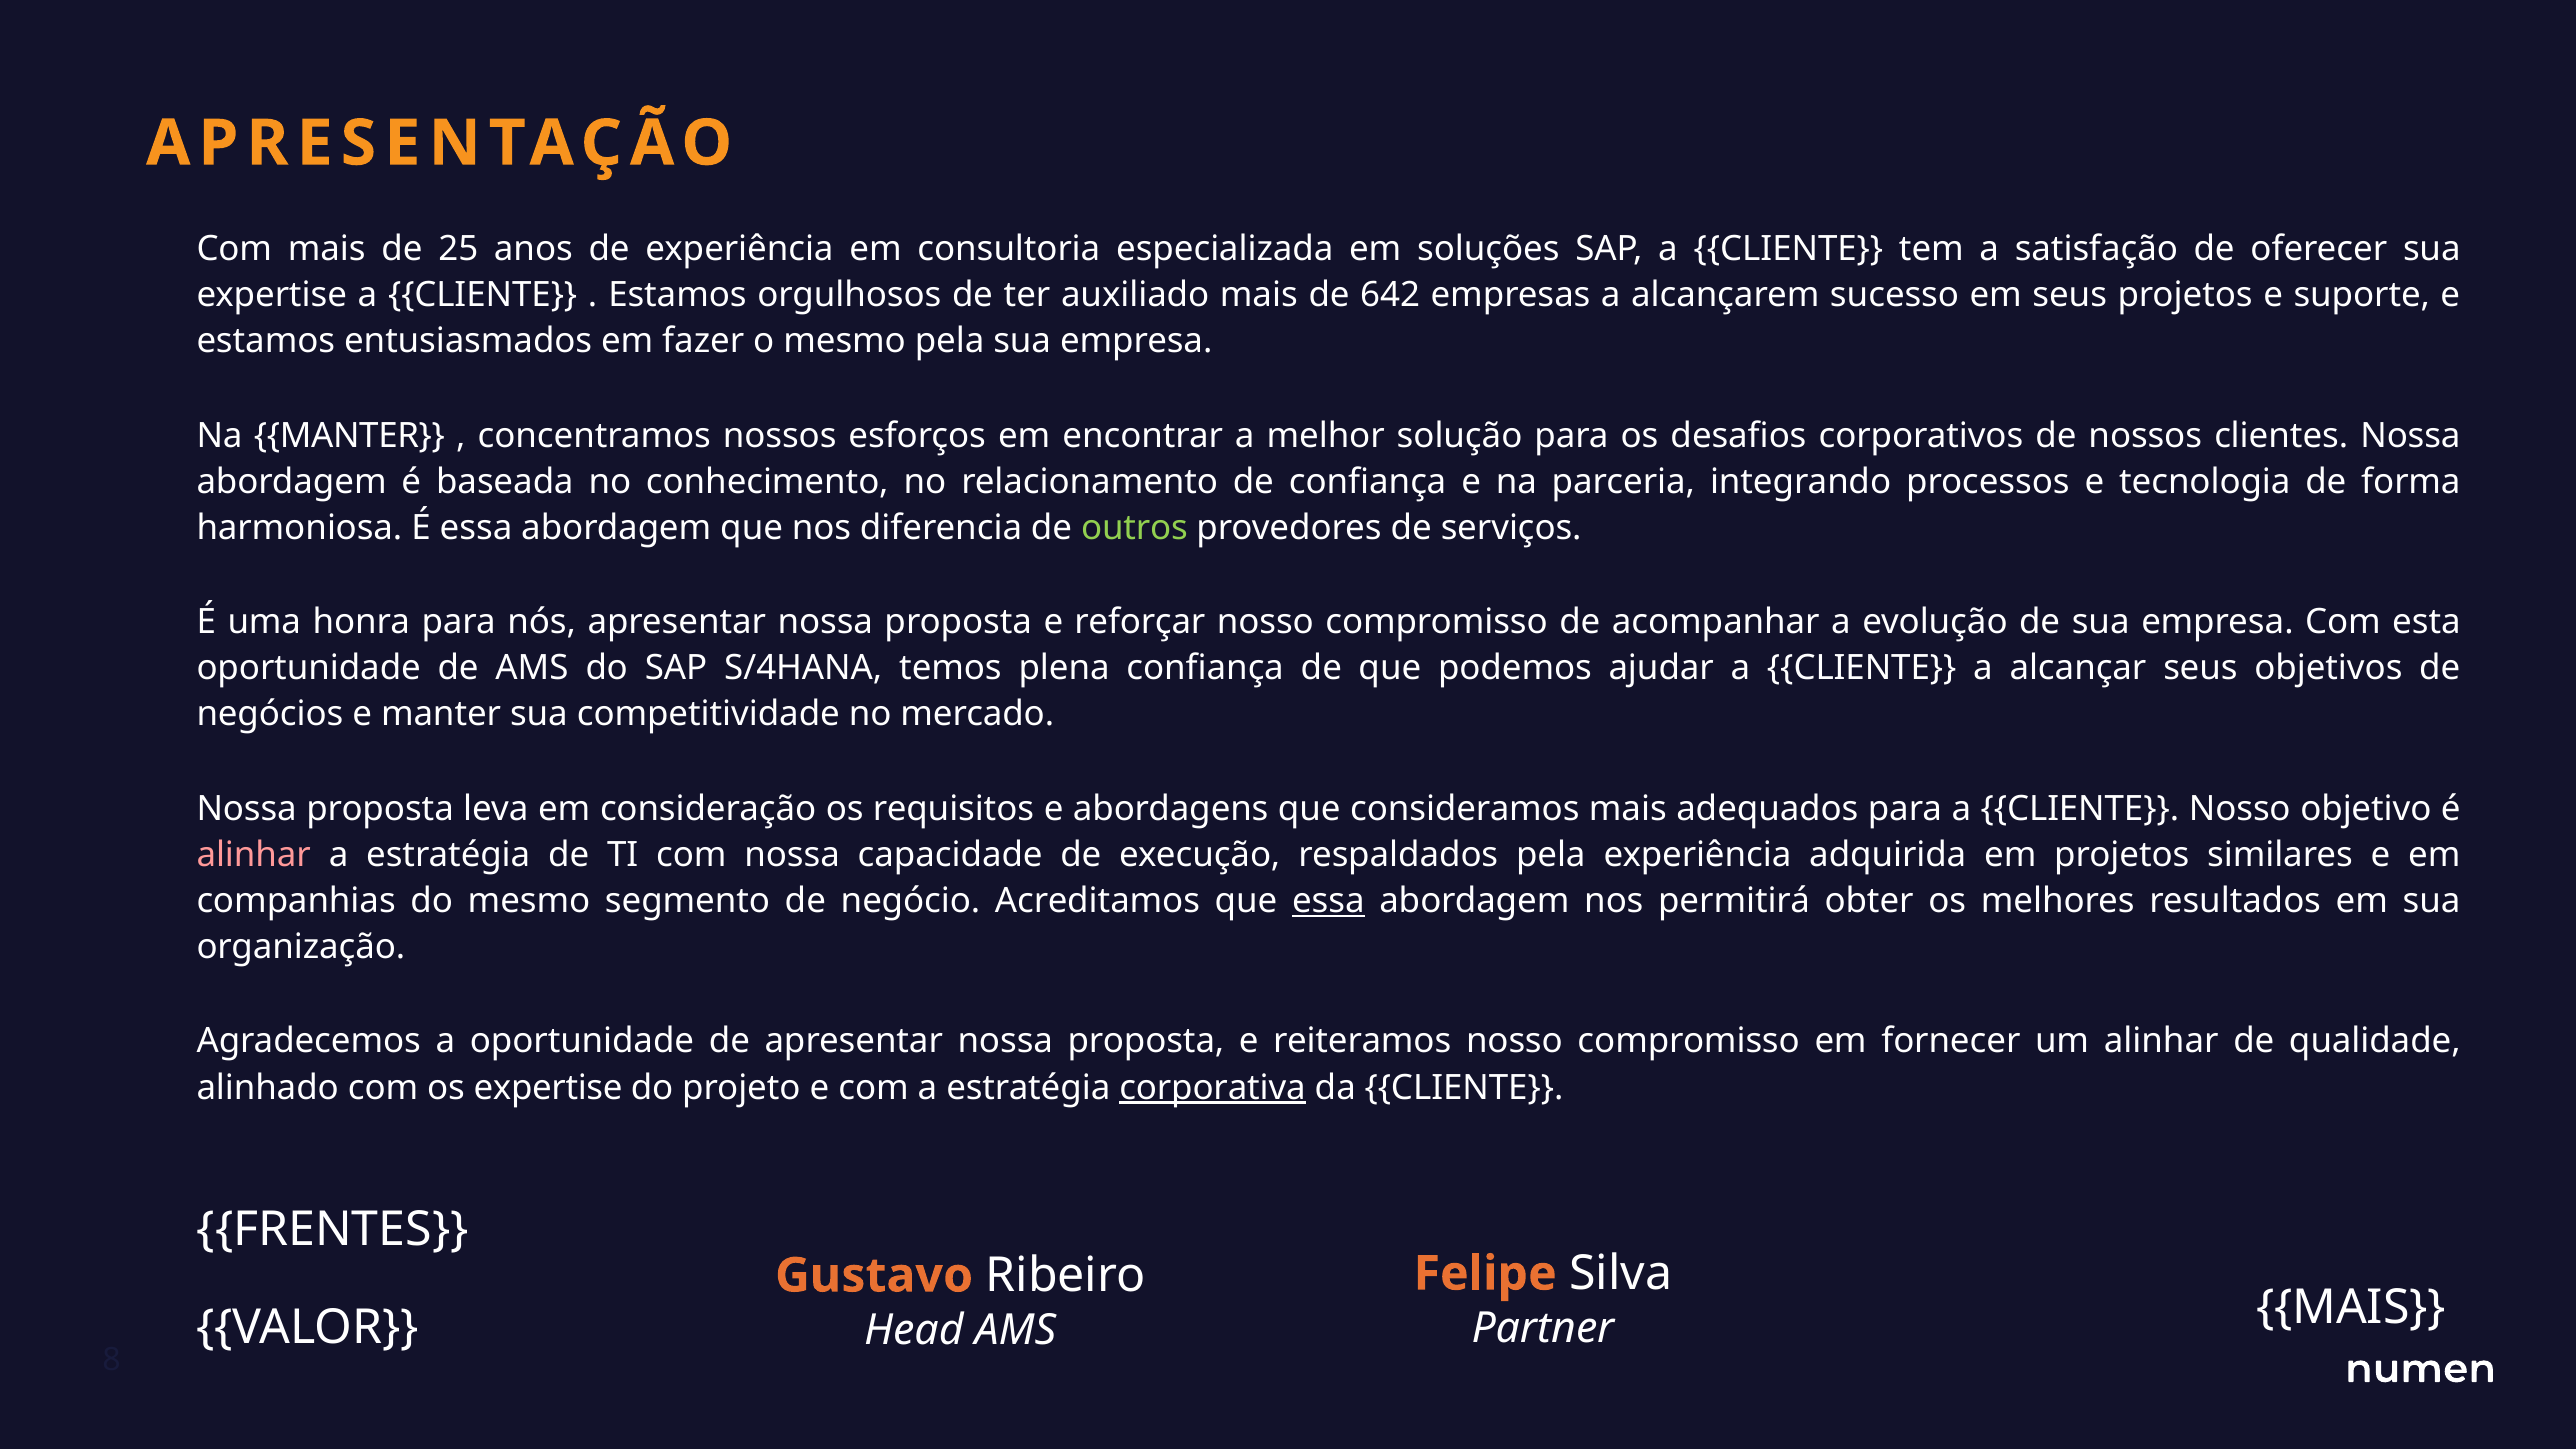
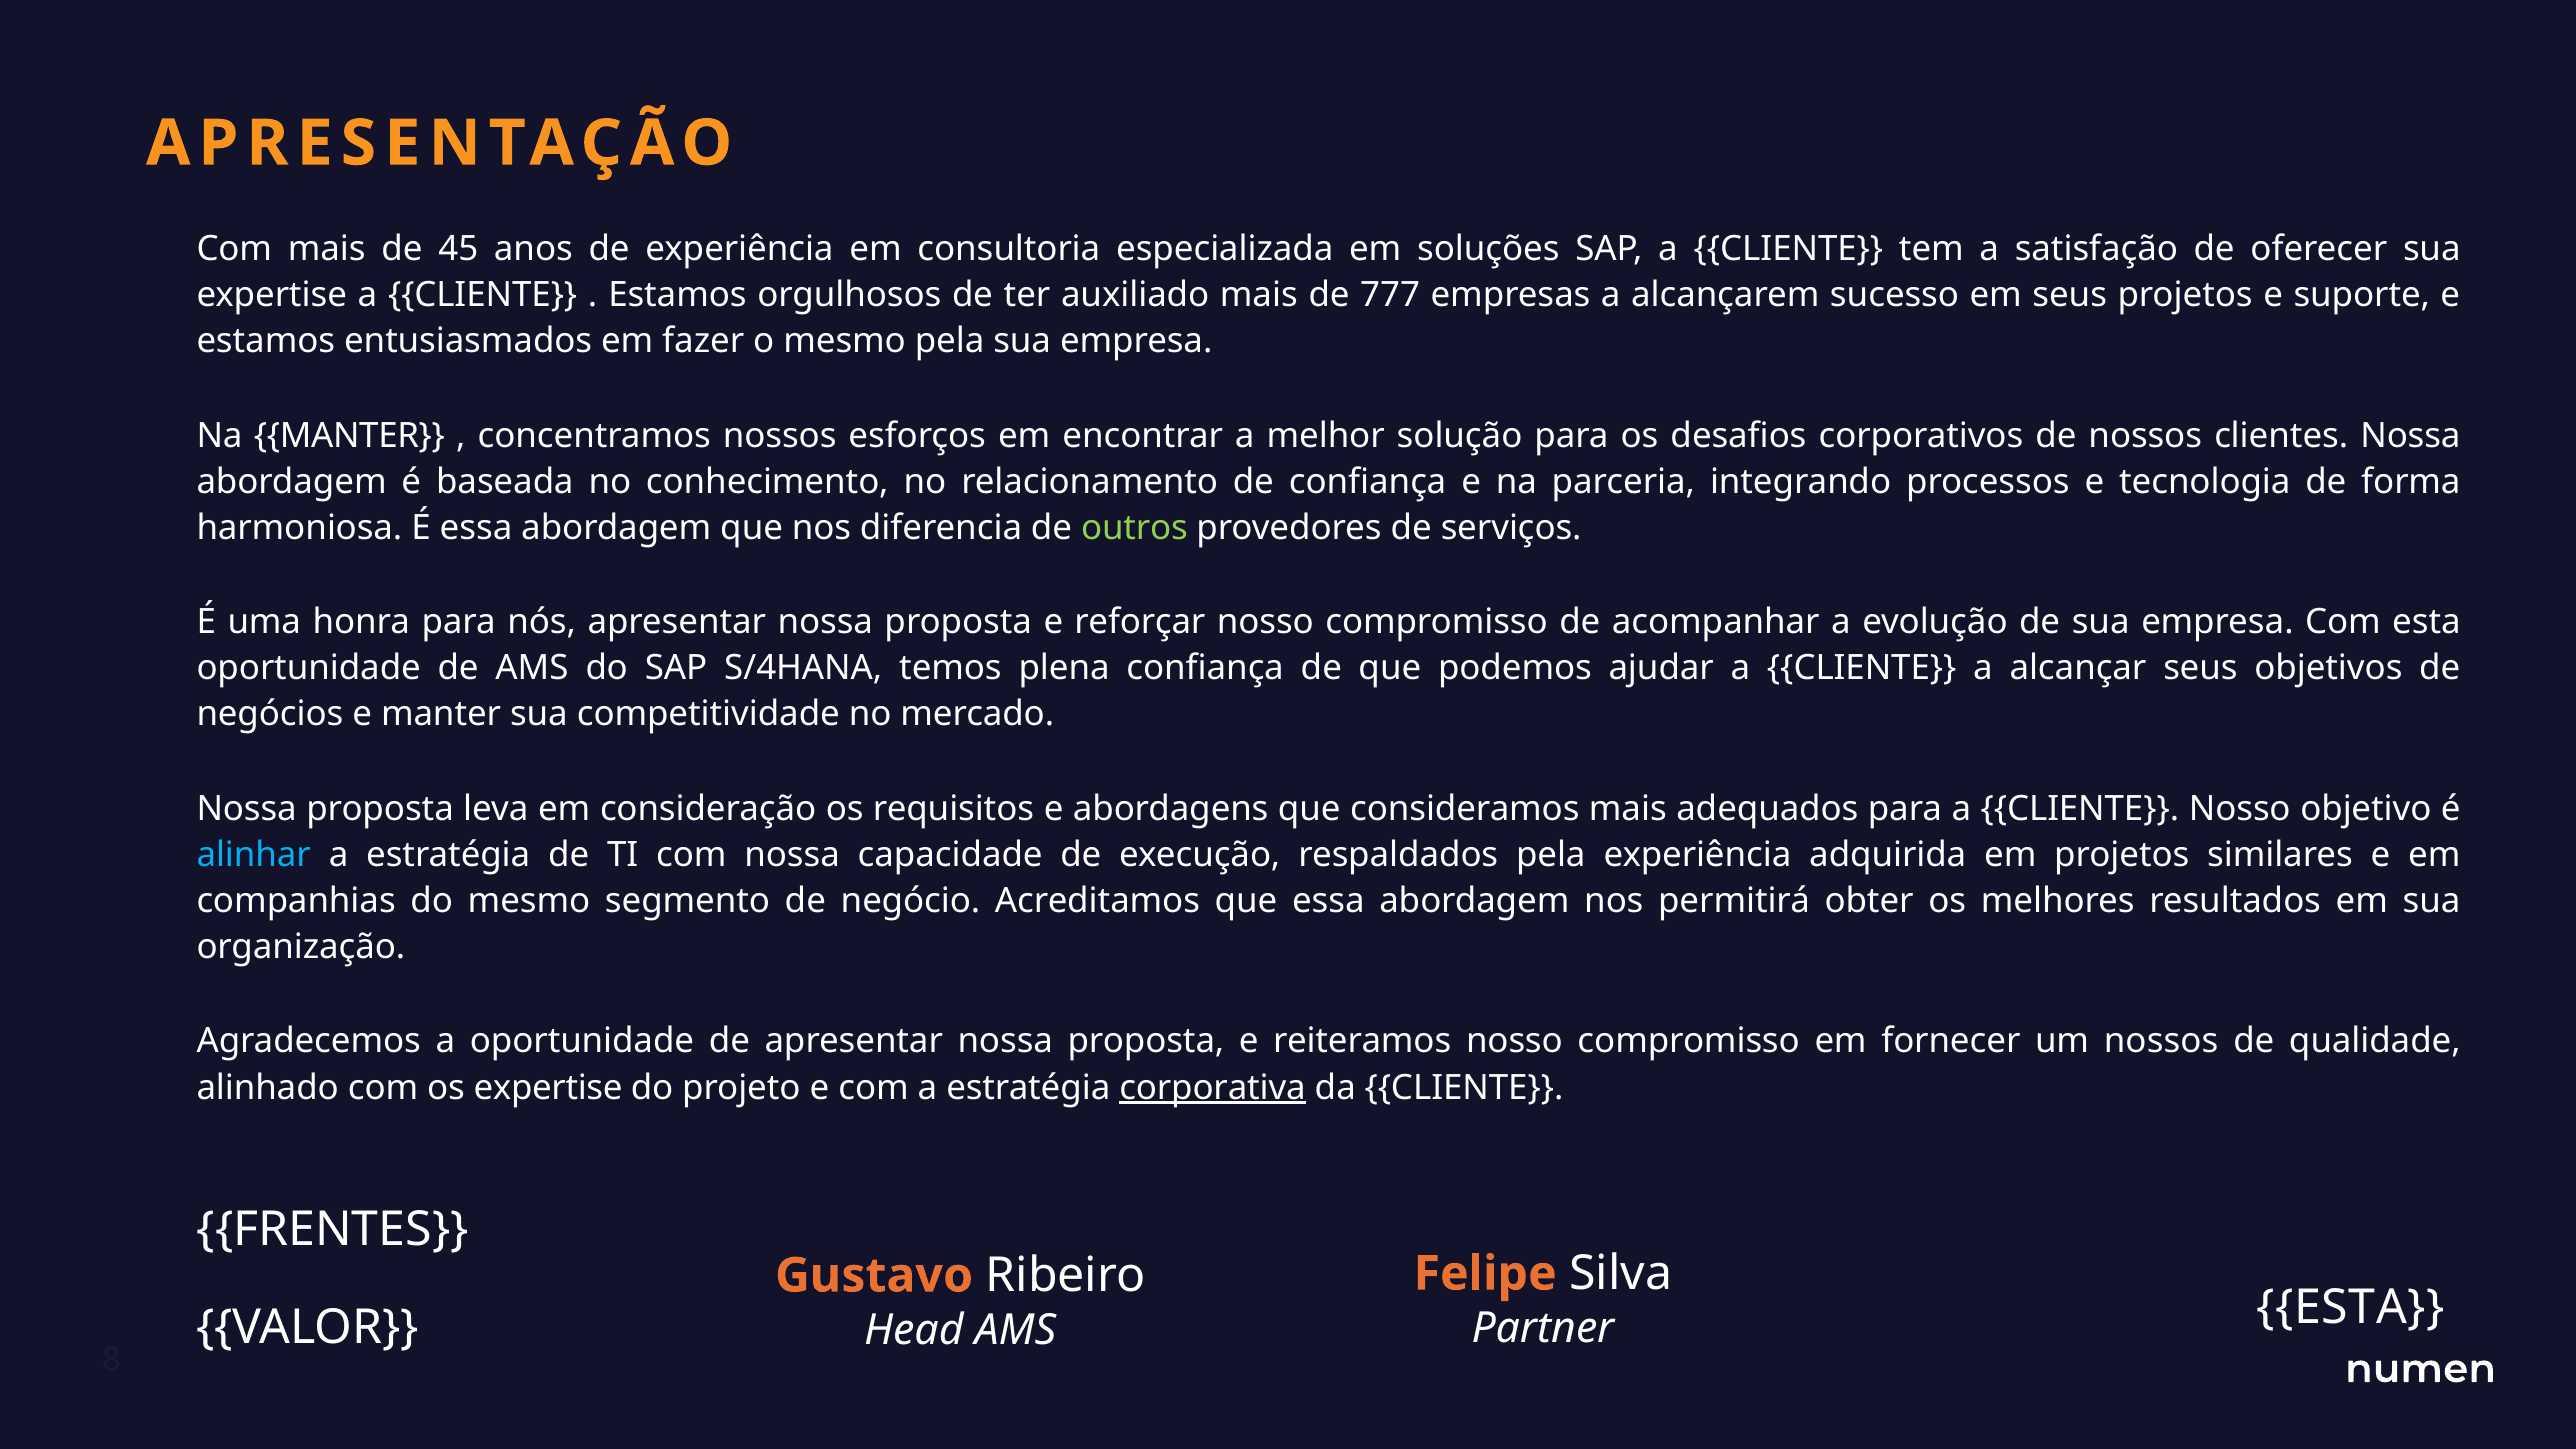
25: 25 -> 45
642: 642 -> 777
alinhar at (254, 855) colour: pink -> light blue
essa at (1328, 901) underline: present -> none
um alinhar: alinhar -> nossos
Partner MAIS: MAIS -> ESTA
